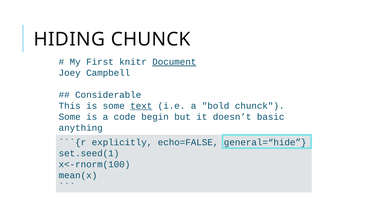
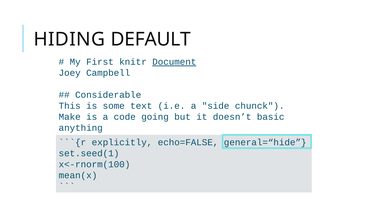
HIDING CHUNCK: CHUNCK -> DEFAULT
text underline: present -> none
bold: bold -> side
Some at (70, 117): Some -> Make
begin: begin -> going
